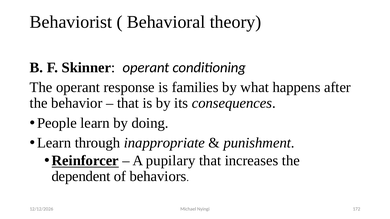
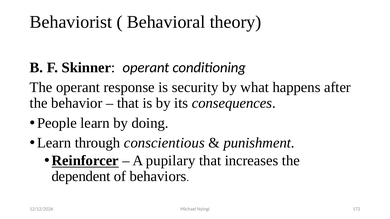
families: families -> security
inappropriate: inappropriate -> conscientious
